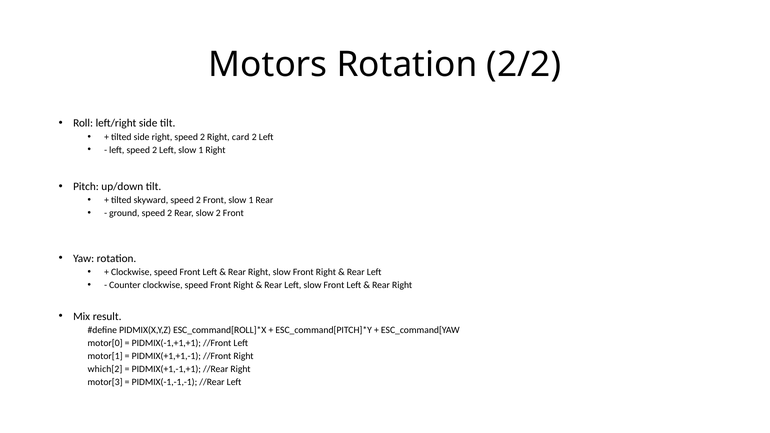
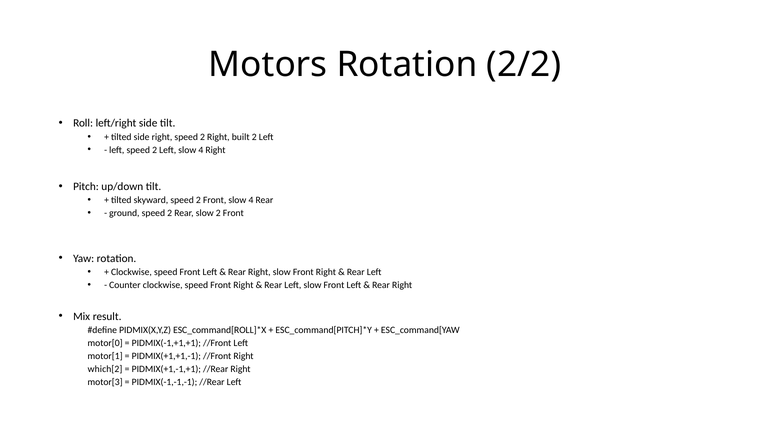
card: card -> built
Left slow 1: 1 -> 4
Front slow 1: 1 -> 4
